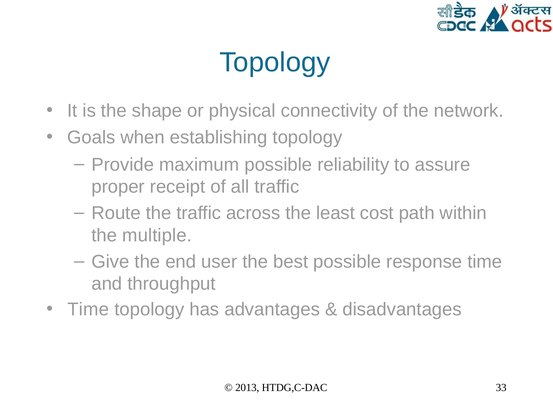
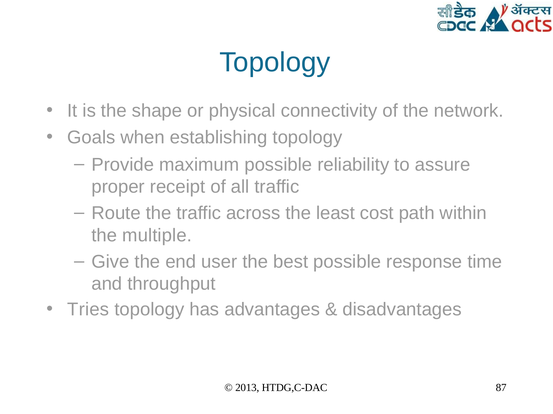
Time at (88, 310): Time -> Tries
33: 33 -> 87
